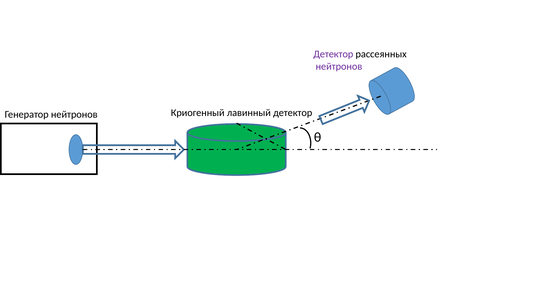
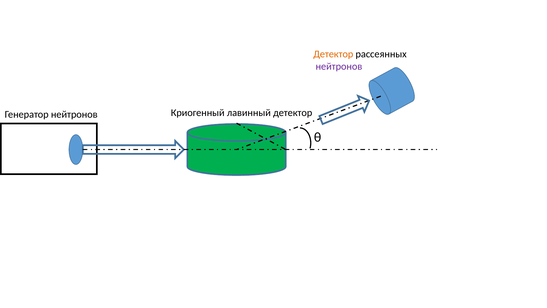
Детектор at (333, 54) colour: purple -> orange
